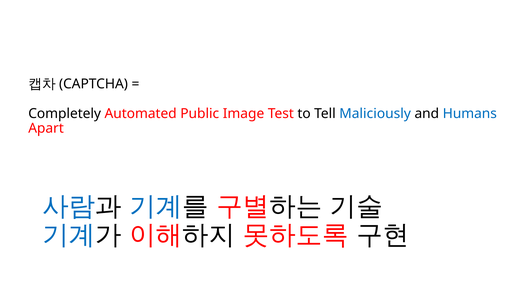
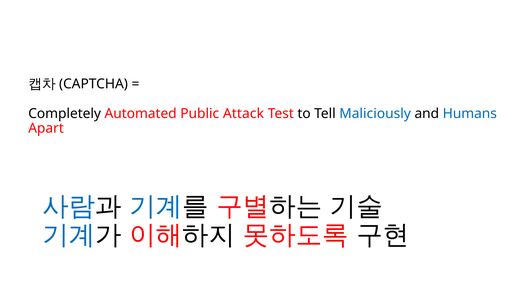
Image: Image -> Attack
